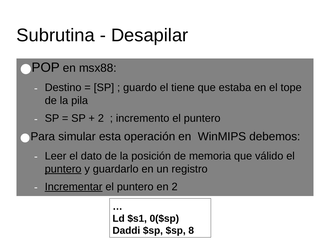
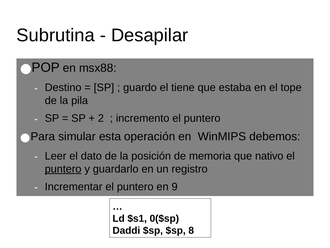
válido: válido -> nativo
Incrementar underline: present -> none
en 2: 2 -> 9
